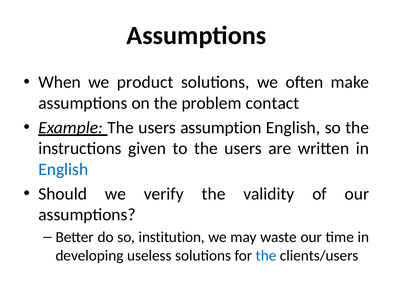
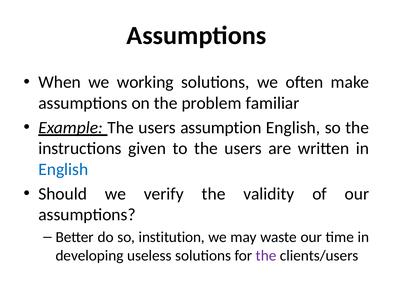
product: product -> working
contact: contact -> familiar
the at (266, 256) colour: blue -> purple
